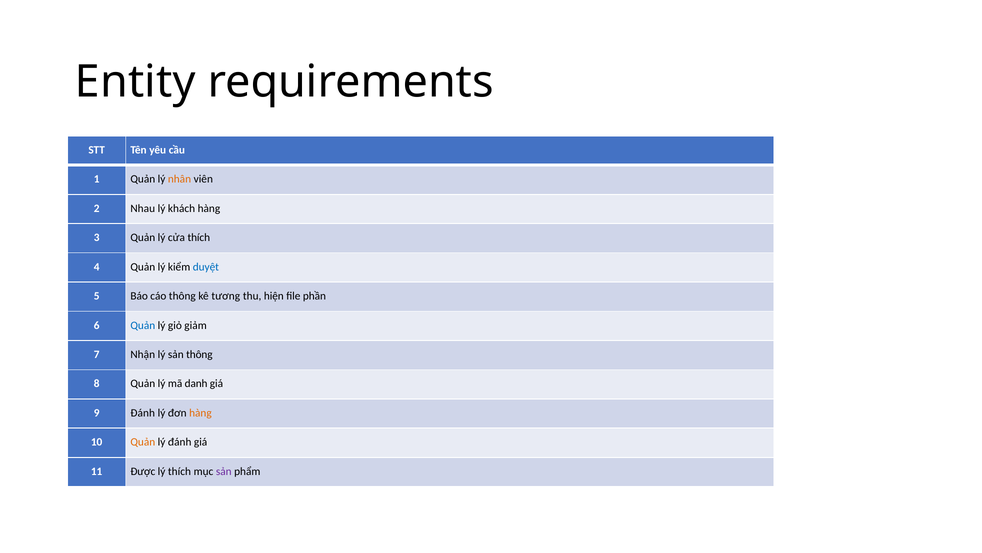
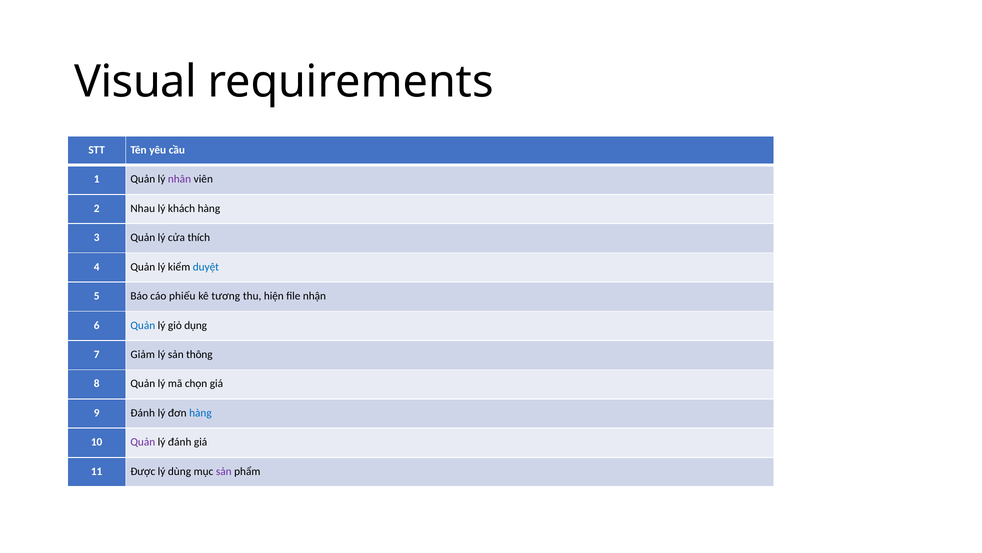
Entity: Entity -> Visual
nhân colour: orange -> purple
cáo thông: thông -> phiếu
phần: phần -> nhận
giảm: giảm -> dụng
Nhận: Nhận -> Giảm
danh: danh -> chọn
hàng at (200, 413) colour: orange -> blue
Quản at (143, 442) colour: orange -> purple
lý thích: thích -> dùng
